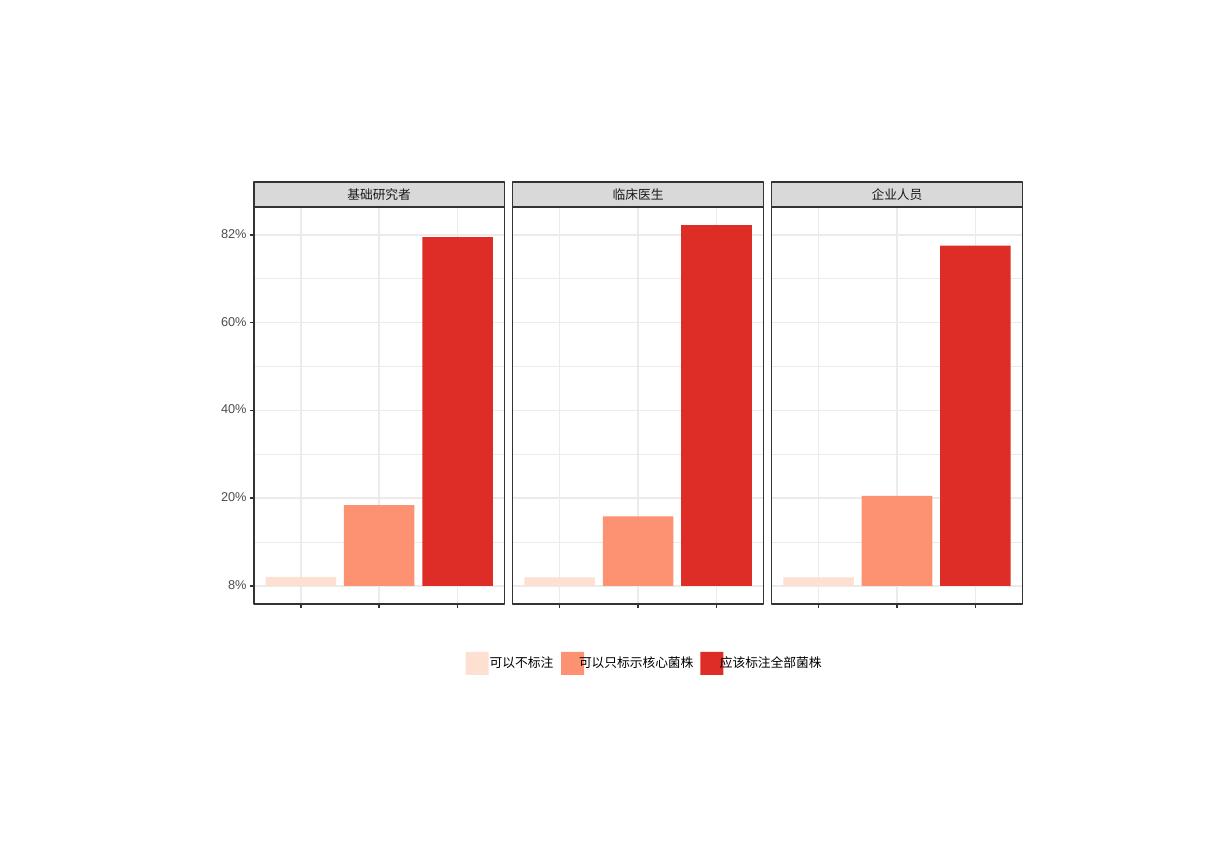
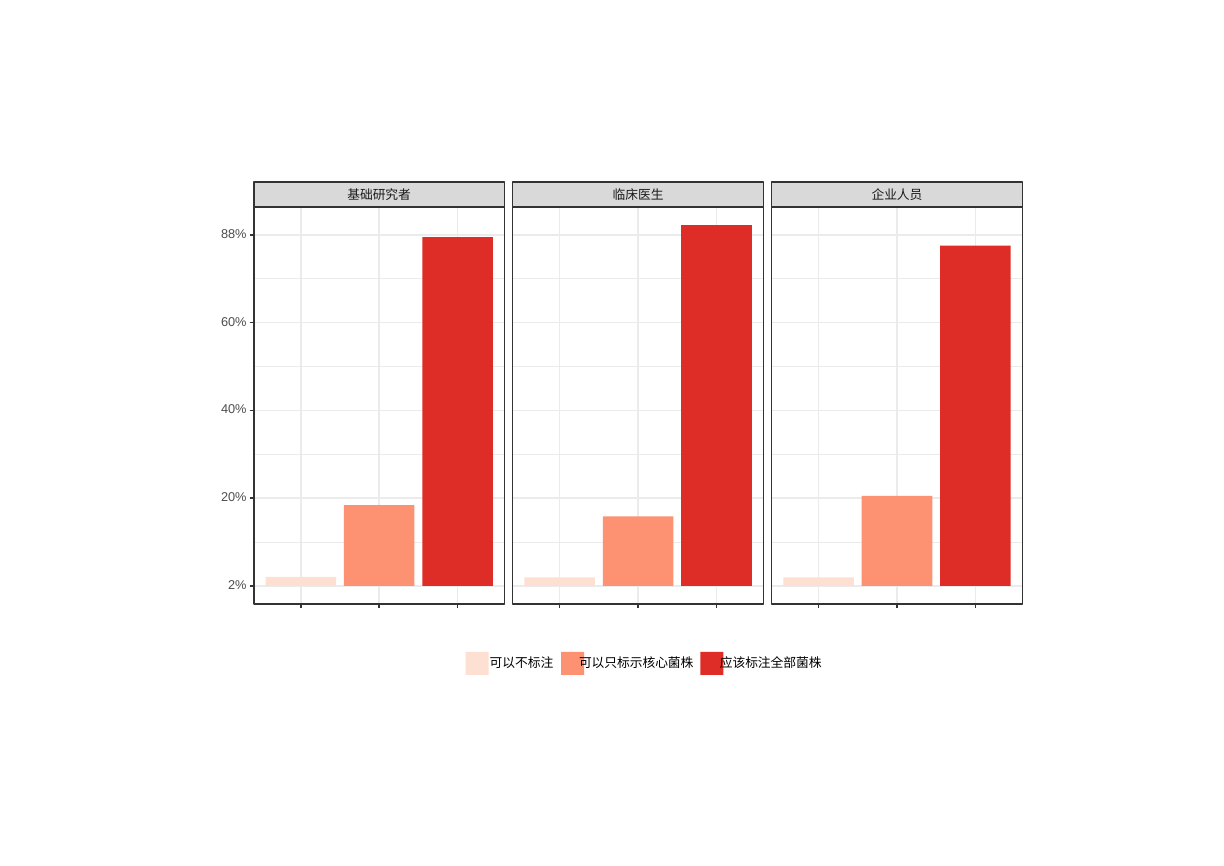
82%: 82% -> 88%
8%: 8% -> 2%
